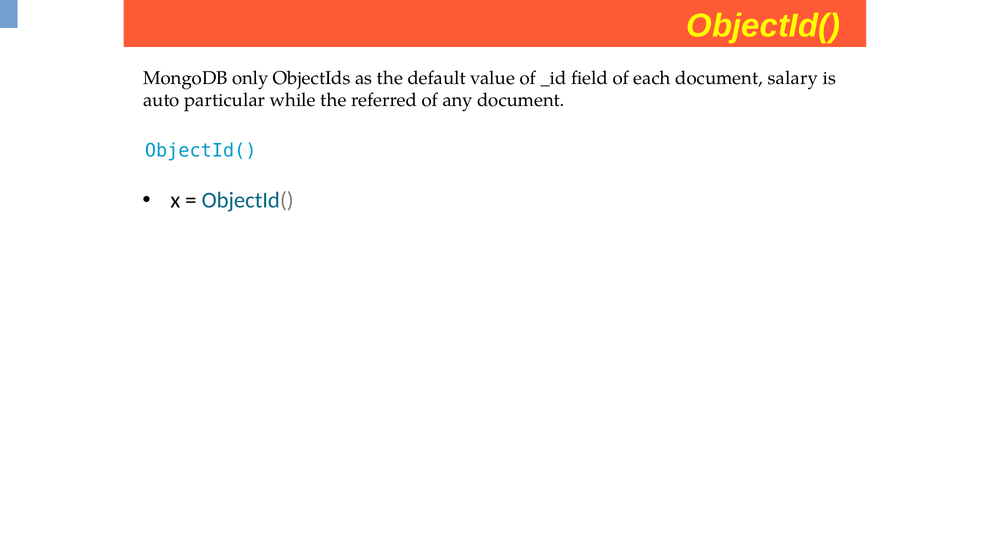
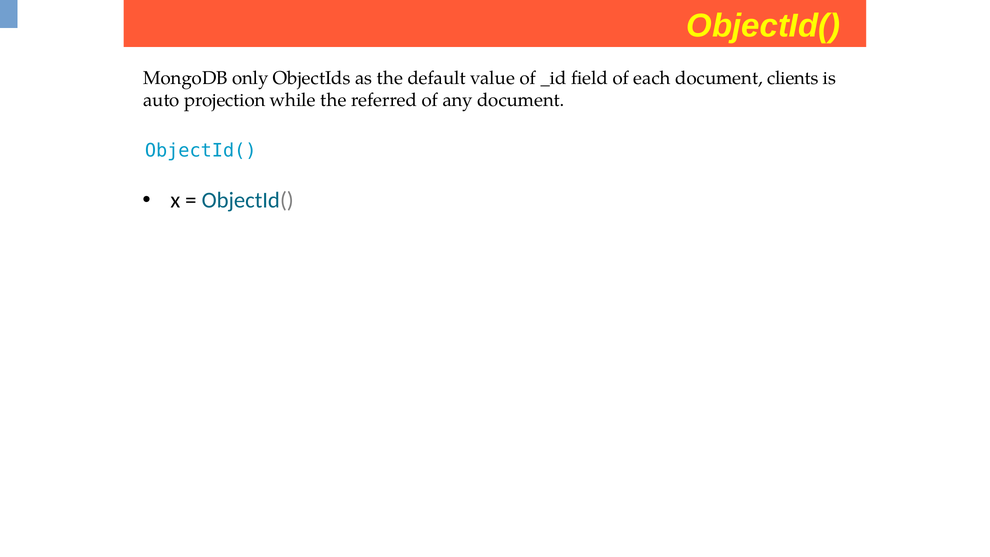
salary: salary -> clients
particular: particular -> projection
